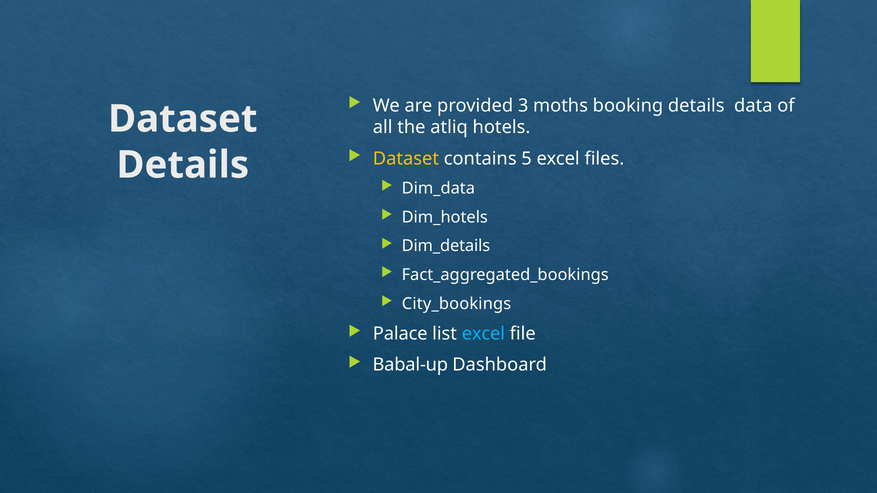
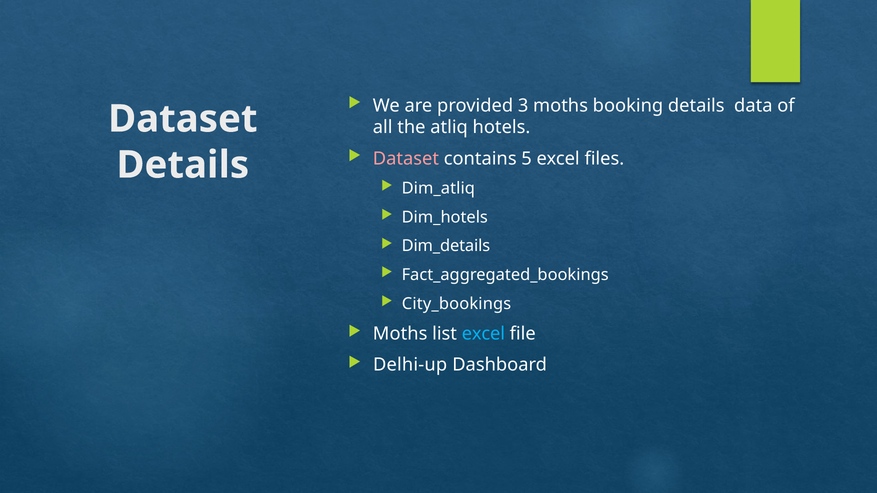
Dataset at (406, 159) colour: yellow -> pink
Dim_data: Dim_data -> Dim_atliq
Palace at (400, 334): Palace -> Moths
Babal-up: Babal-up -> Delhi-up
